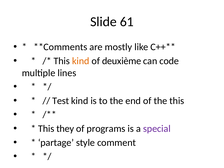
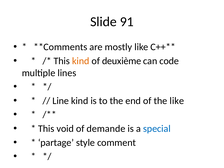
61: 61 -> 91
Test: Test -> Line
the this: this -> like
they: they -> void
programs: programs -> demande
special colour: purple -> blue
